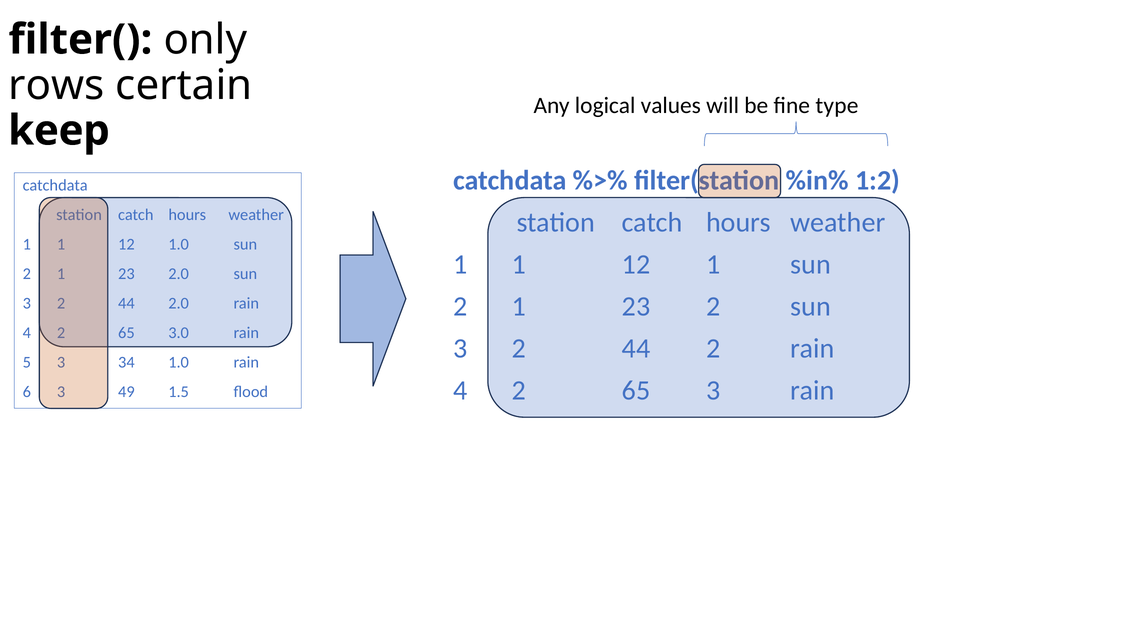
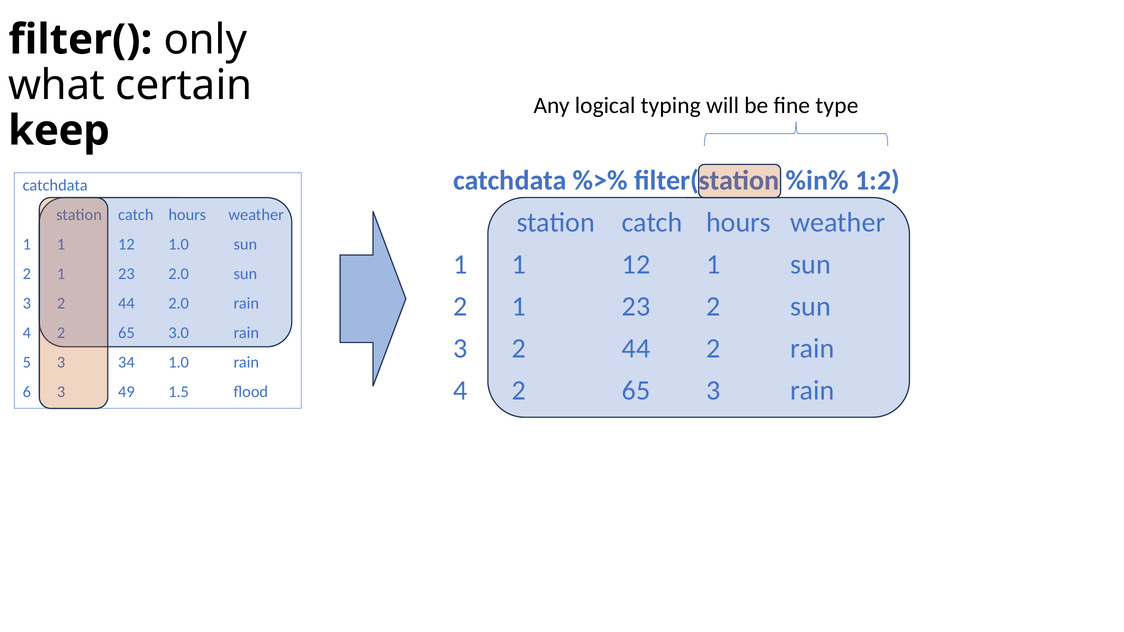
rows: rows -> what
values: values -> typing
